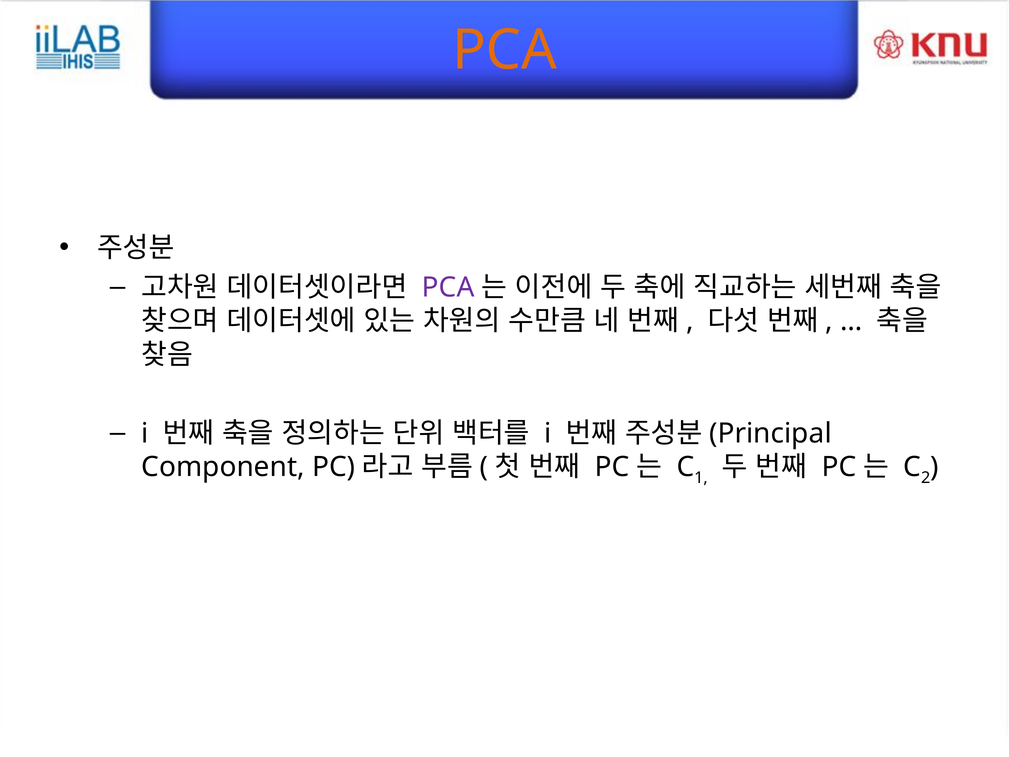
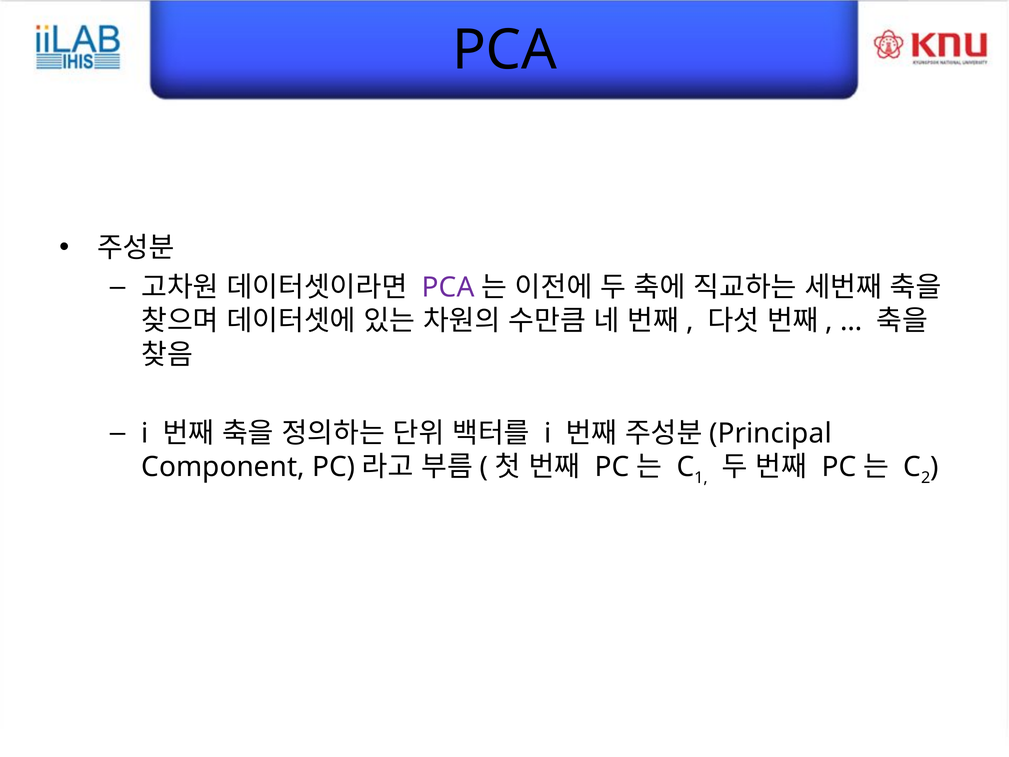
PCA at (505, 50) colour: orange -> black
